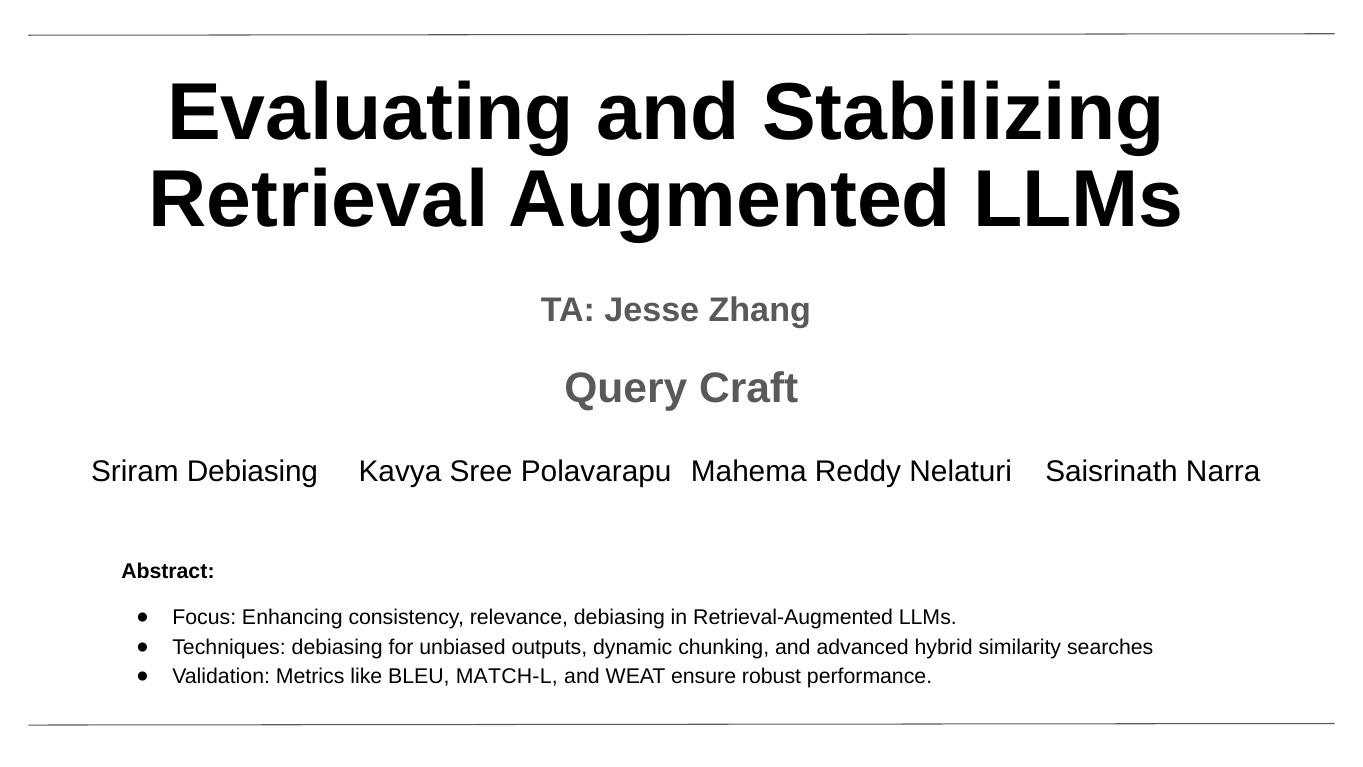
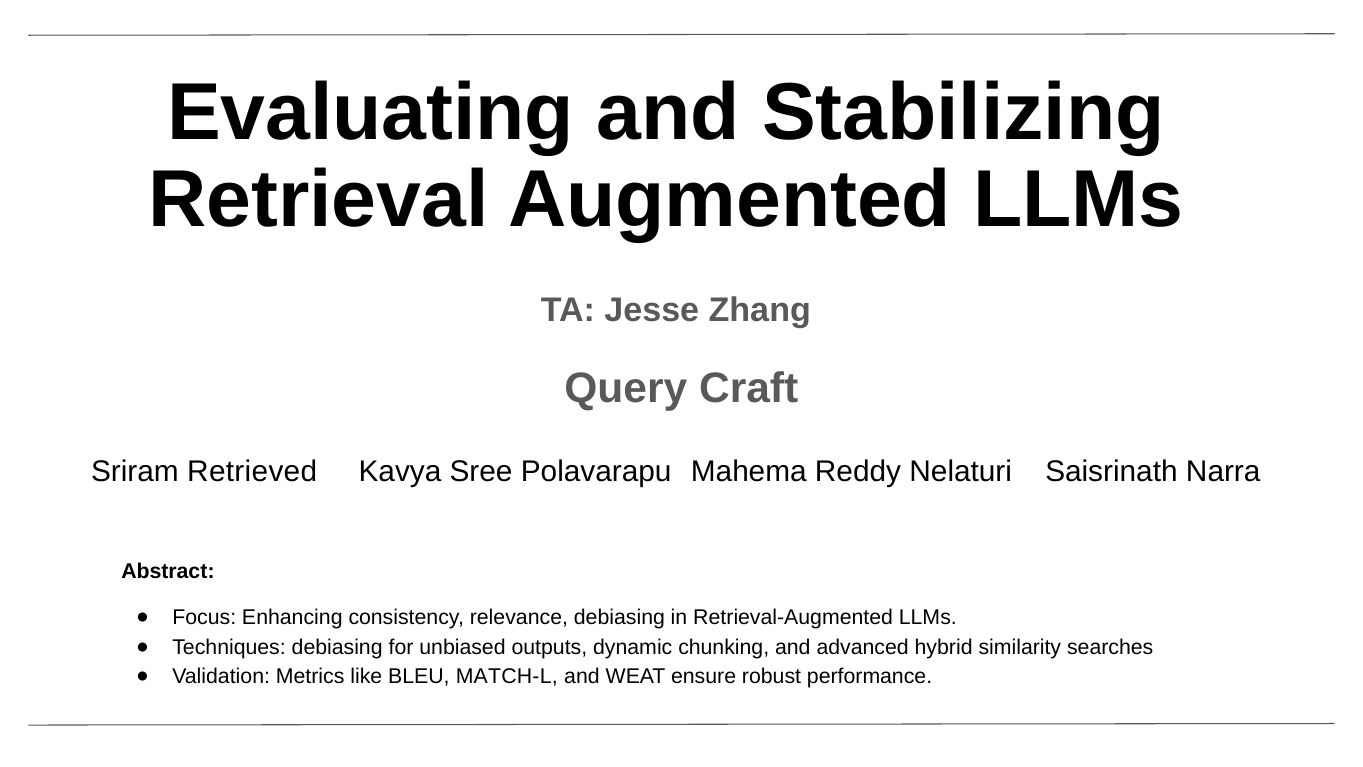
Sriram Debiasing: Debiasing -> Retrieved
